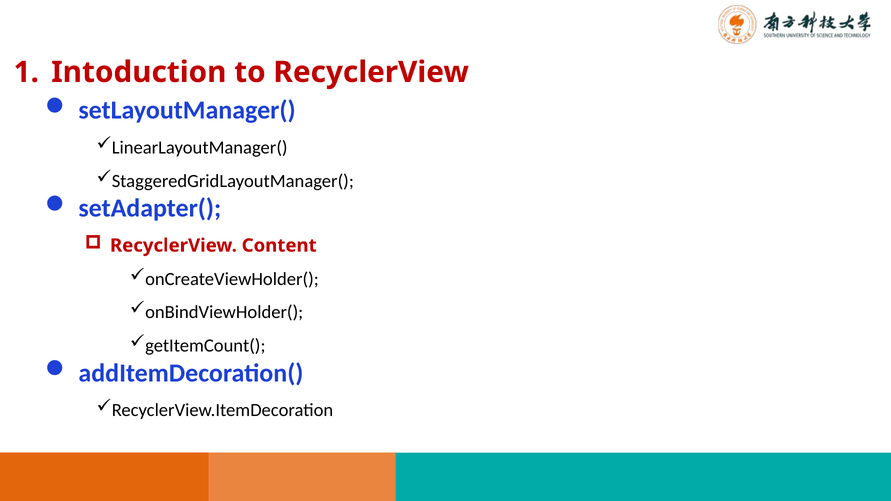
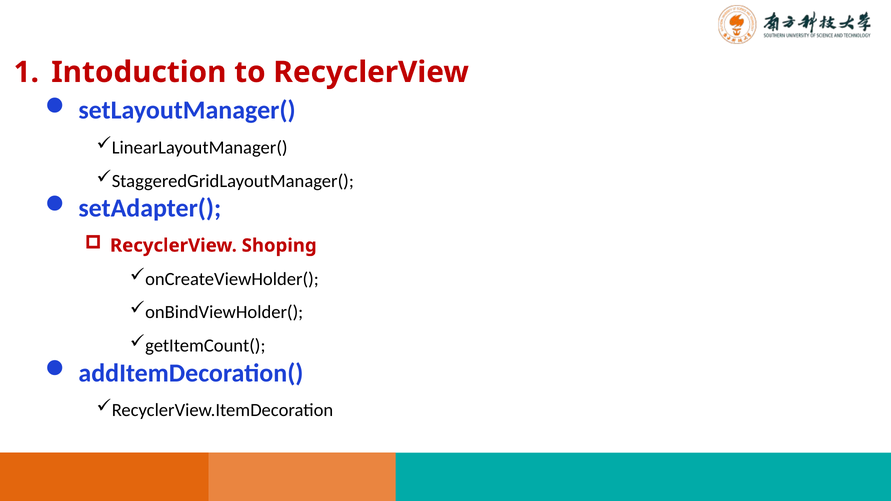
Content: Content -> Shoping
